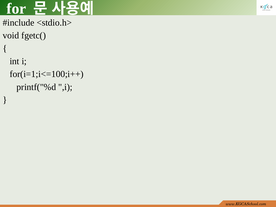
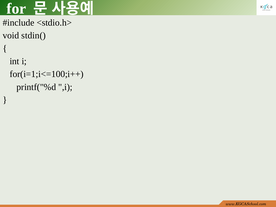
fgetc(: fgetc( -> stdin(
